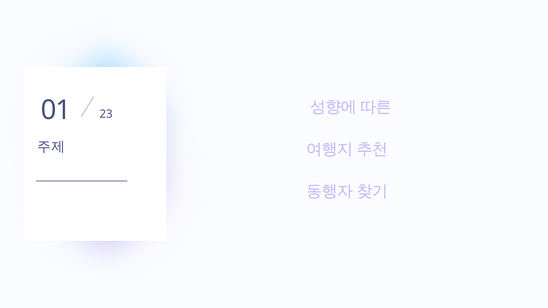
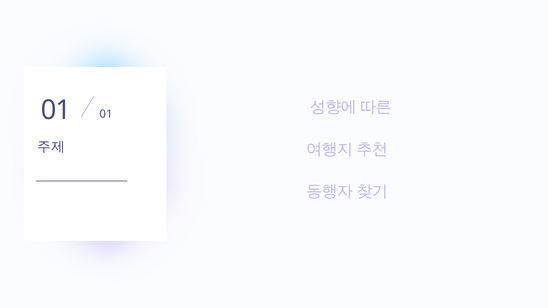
01 23: 23 -> 01
